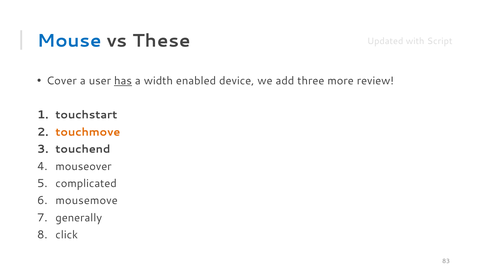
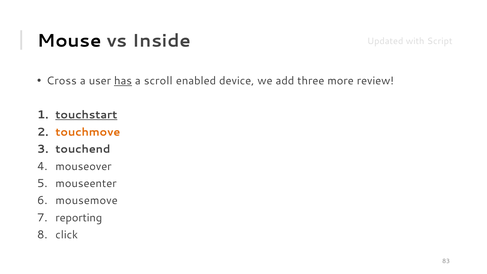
Mouse colour: blue -> black
These: These -> Inside
Cover: Cover -> Cross
width: width -> scroll
touchstart underline: none -> present
complicated: complicated -> mouseenter
generally: generally -> reporting
